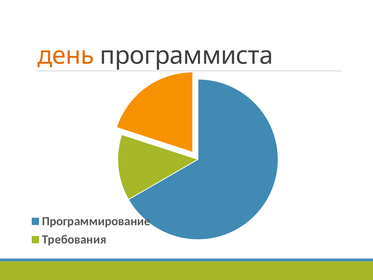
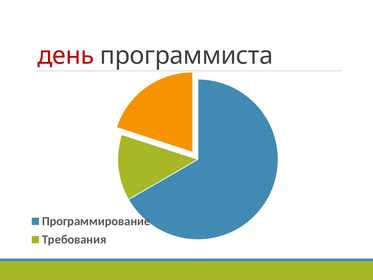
день colour: orange -> red
